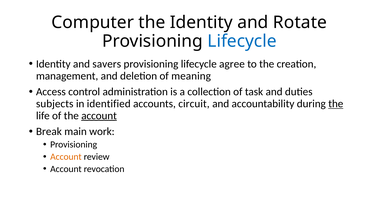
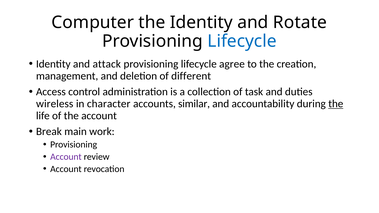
savers: savers -> attack
meaning: meaning -> different
subjects: subjects -> wireless
identified: identified -> character
circuit: circuit -> similar
account at (99, 116) underline: present -> none
Account at (66, 157) colour: orange -> purple
